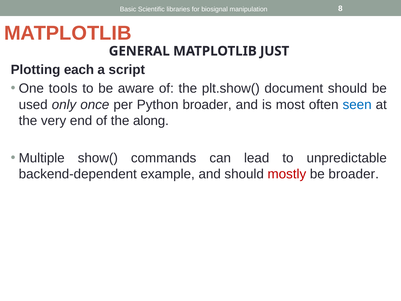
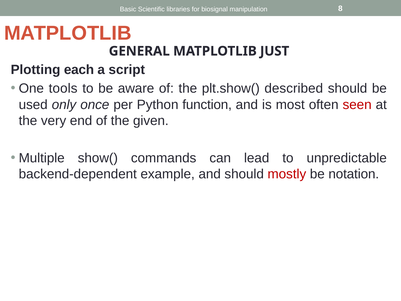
document: document -> described
Python broader: broader -> function
seen colour: blue -> red
along: along -> given
be broader: broader -> notation
